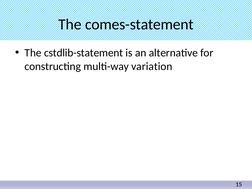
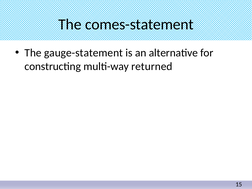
cstdlib-statement: cstdlib-statement -> gauge-statement
variation: variation -> returned
